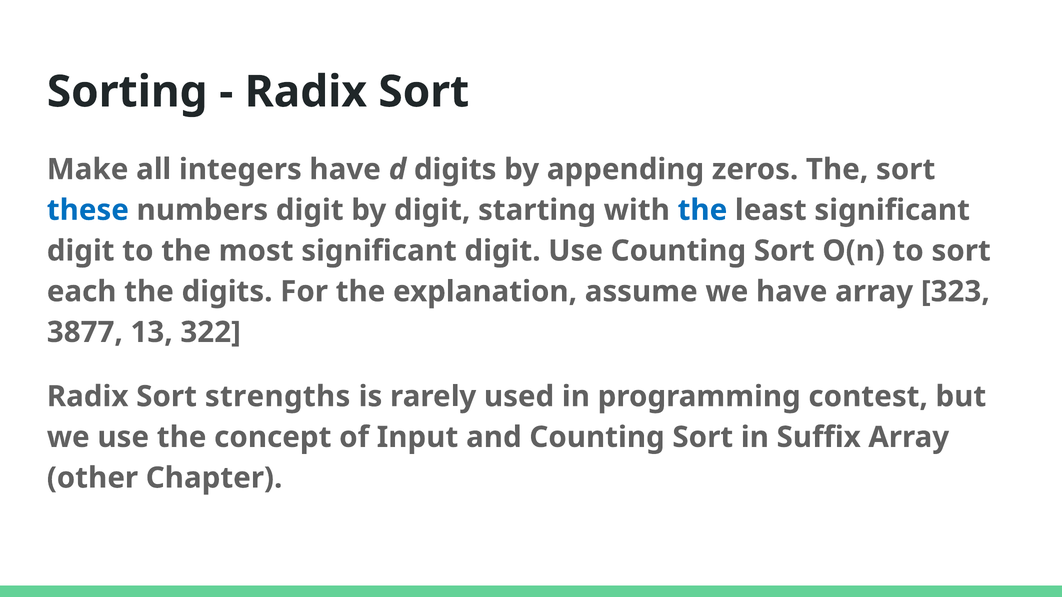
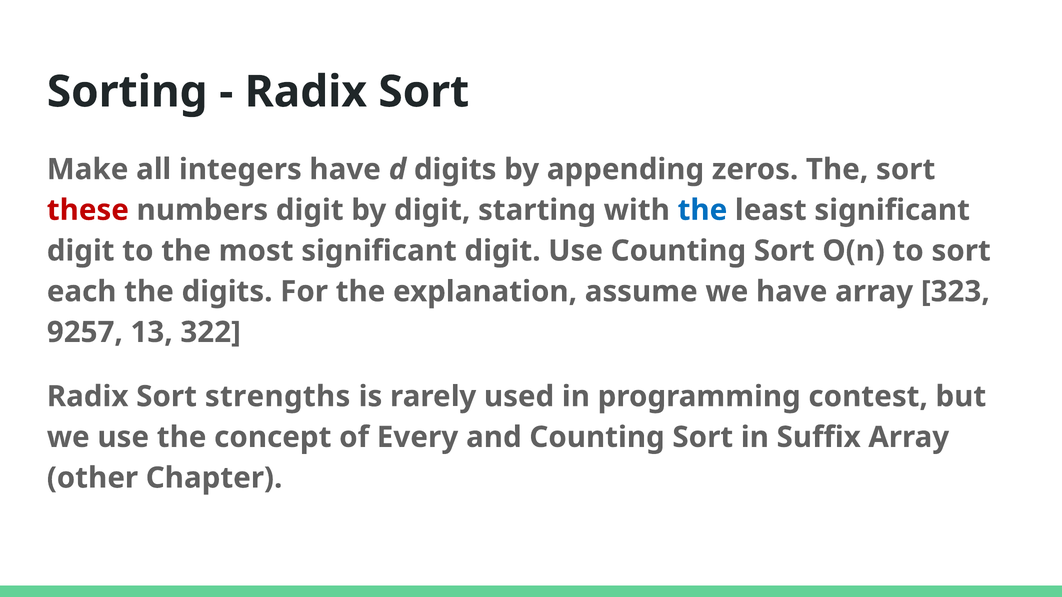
these colour: blue -> red
3877: 3877 -> 9257
Input: Input -> Every
